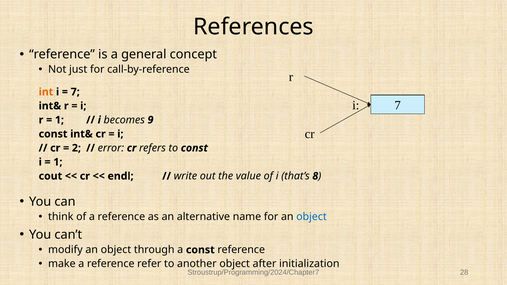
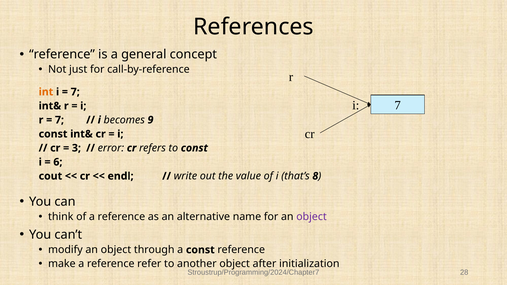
1 at (59, 120): 1 -> 7
2: 2 -> 3
1 at (58, 162): 1 -> 6
object at (311, 217) colour: blue -> purple
